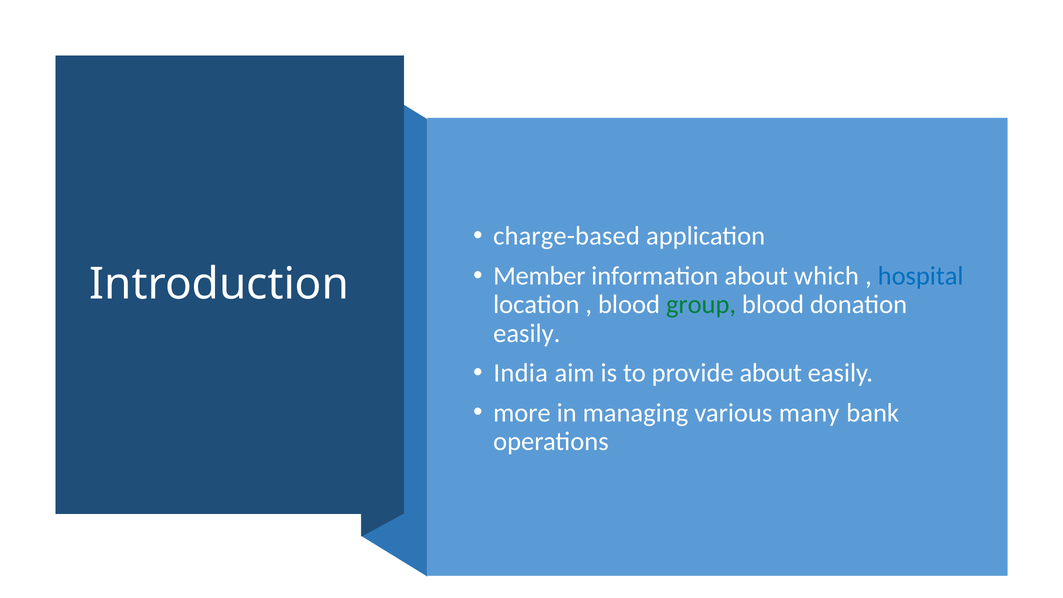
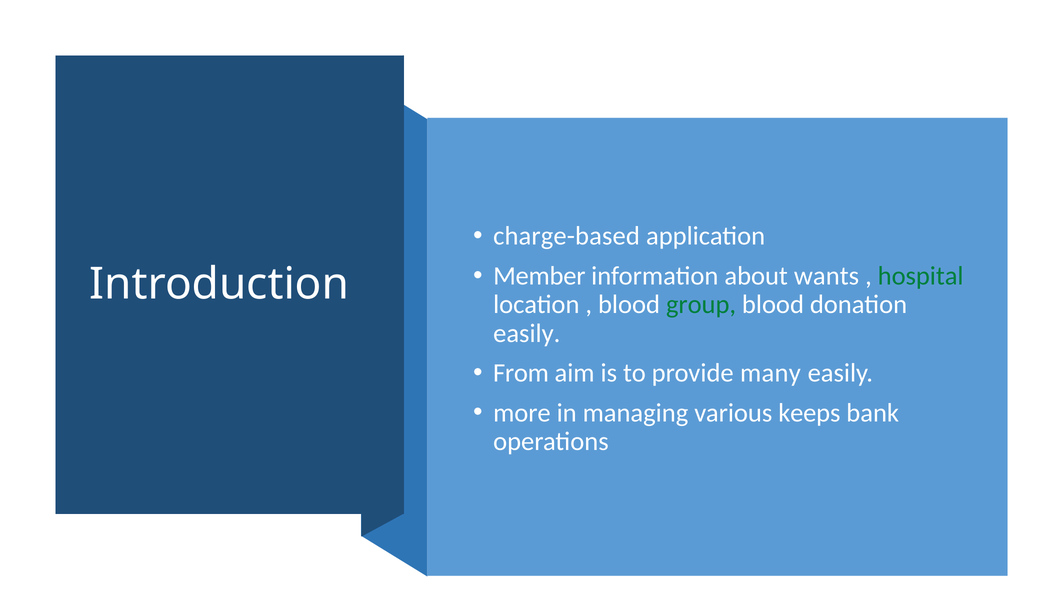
which: which -> wants
hospital colour: blue -> green
India: India -> From
provide about: about -> many
many: many -> keeps
